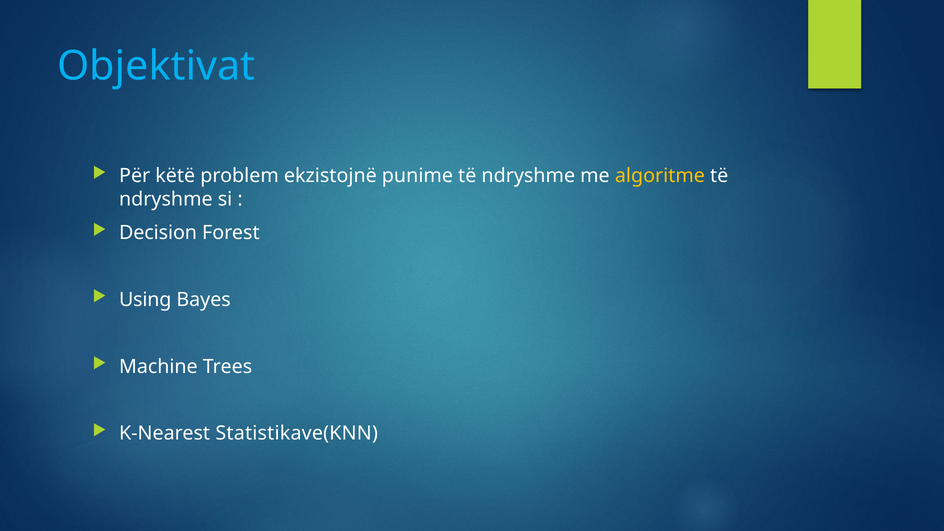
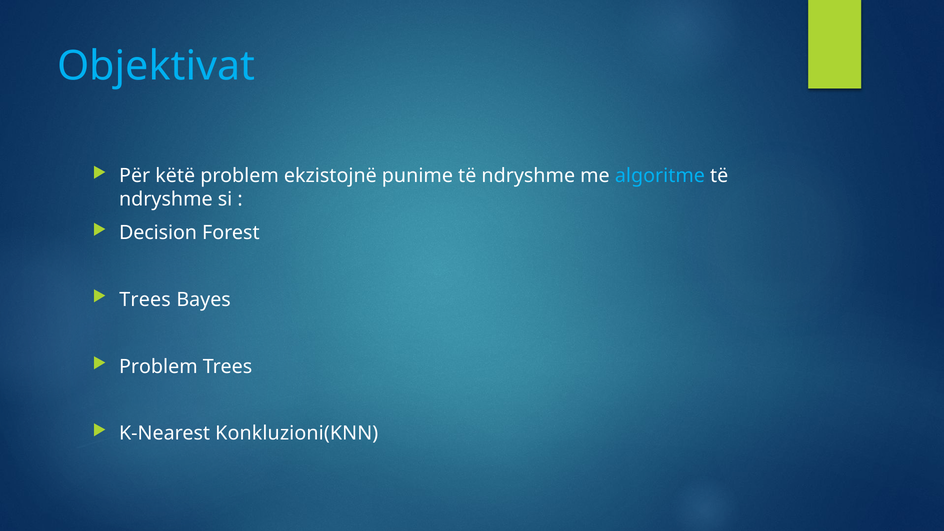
algoritme colour: yellow -> light blue
Using at (145, 300): Using -> Trees
Machine at (158, 367): Machine -> Problem
Statistikave(KNN: Statistikave(KNN -> Konkluzioni(KNN
